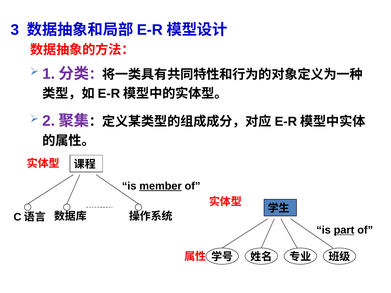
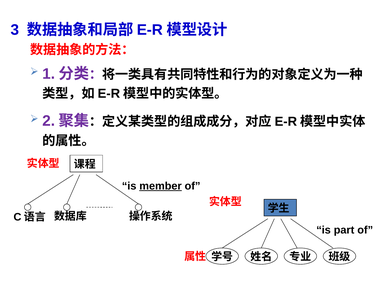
part underline: present -> none
